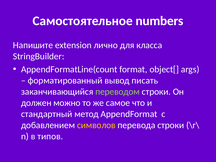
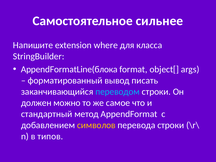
numbers: numbers -> сильнее
лично: лично -> where
AppendFormatLine(count: AppendFormatLine(count -> AppendFormatLine(блока
переводом colour: light green -> light blue
